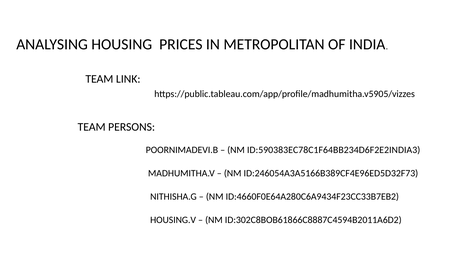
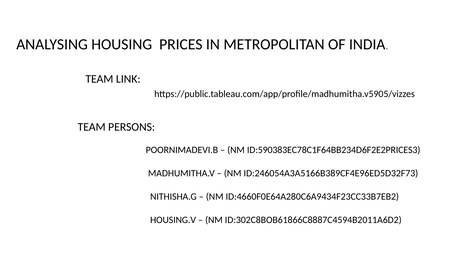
ID:590383EC78C1F64BB234D6F2E2INDIA3: ID:590383EC78C1F64BB234D6F2E2INDIA3 -> ID:590383EC78C1F64BB234D6F2E2PRICES3
